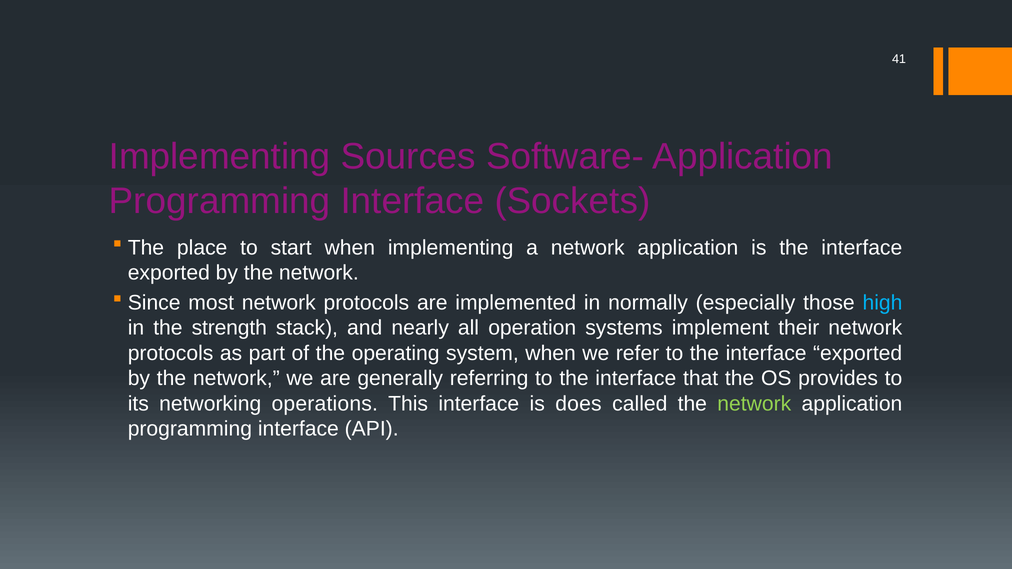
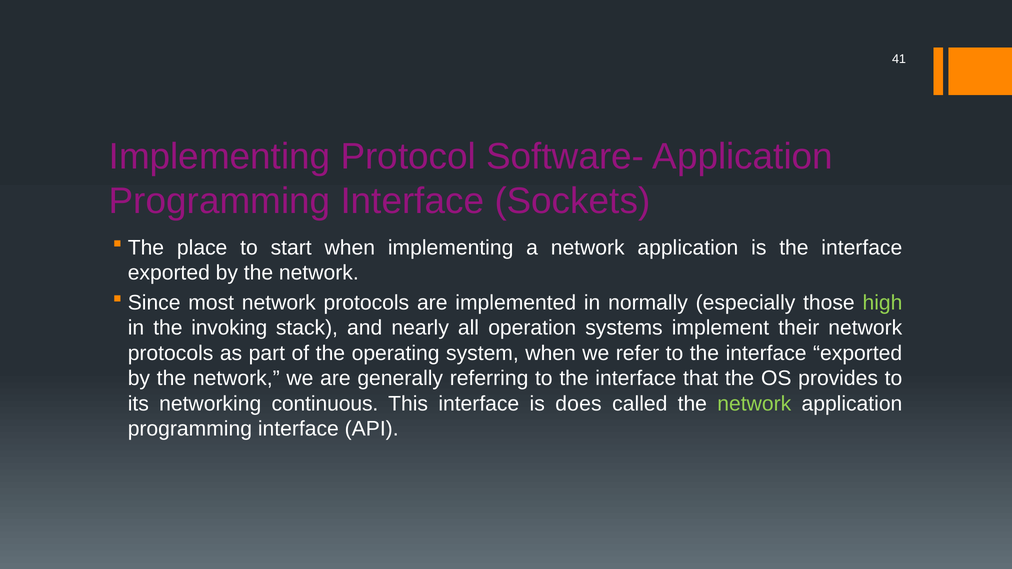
Sources: Sources -> Protocol
high colour: light blue -> light green
strength: strength -> invoking
operations: operations -> continuous
